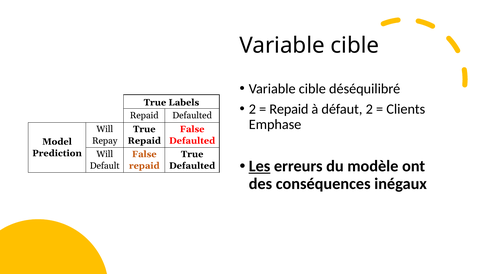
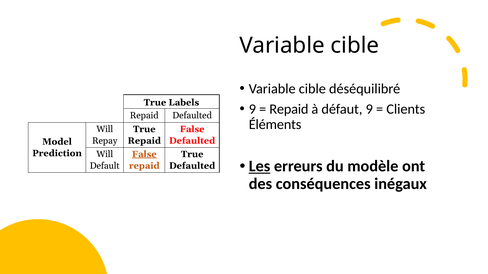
2 at (252, 109): 2 -> 9
défaut 2: 2 -> 9
Emphase: Emphase -> Éléments
False at (144, 154) underline: none -> present
